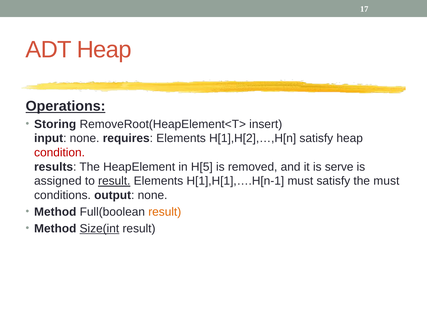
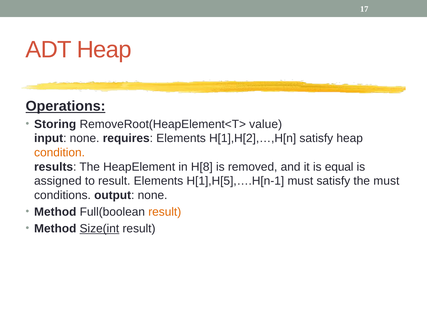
insert: insert -> value
condition colour: red -> orange
H[5: H[5 -> H[8
serve: serve -> equal
result at (114, 181) underline: present -> none
H[1],H[1],….H[n-1: H[1],H[1],….H[n-1 -> H[1],H[5],….H[n-1
